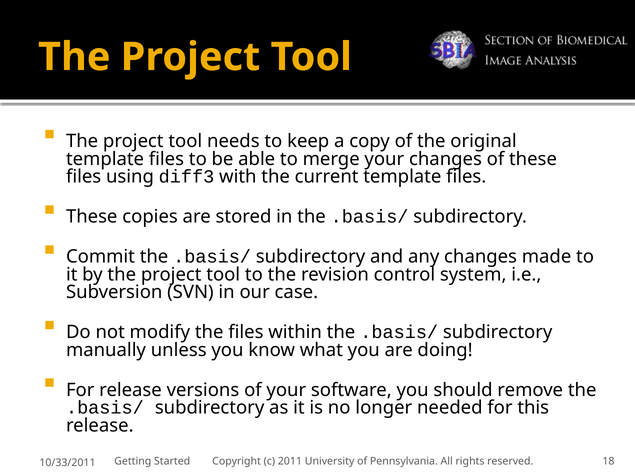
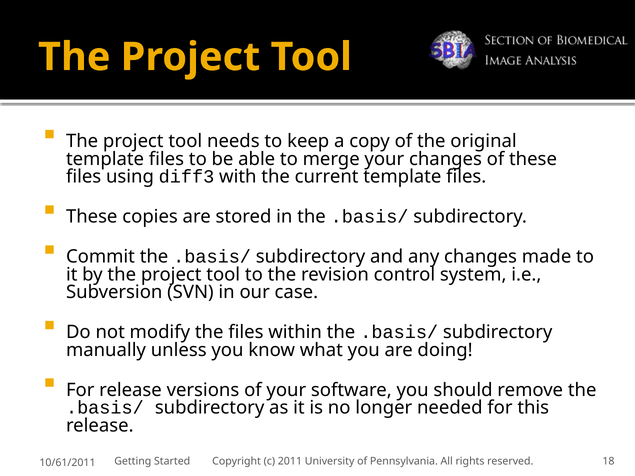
10/33/2011: 10/33/2011 -> 10/61/2011
